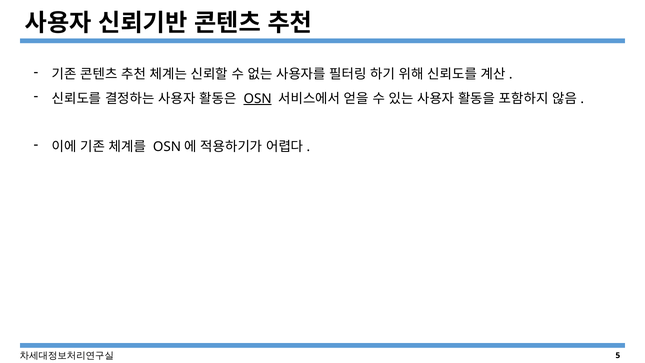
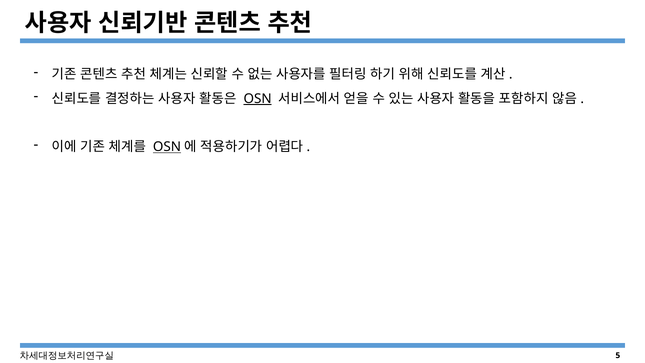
OSN at (167, 147) underline: none -> present
